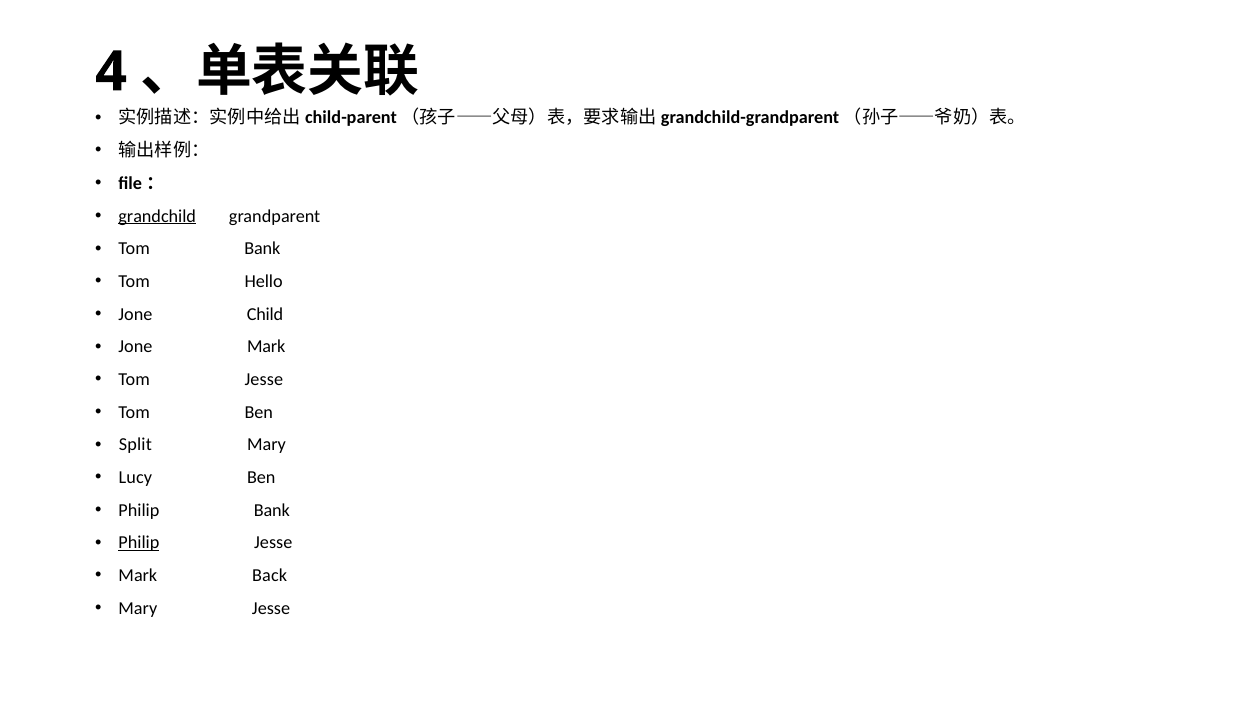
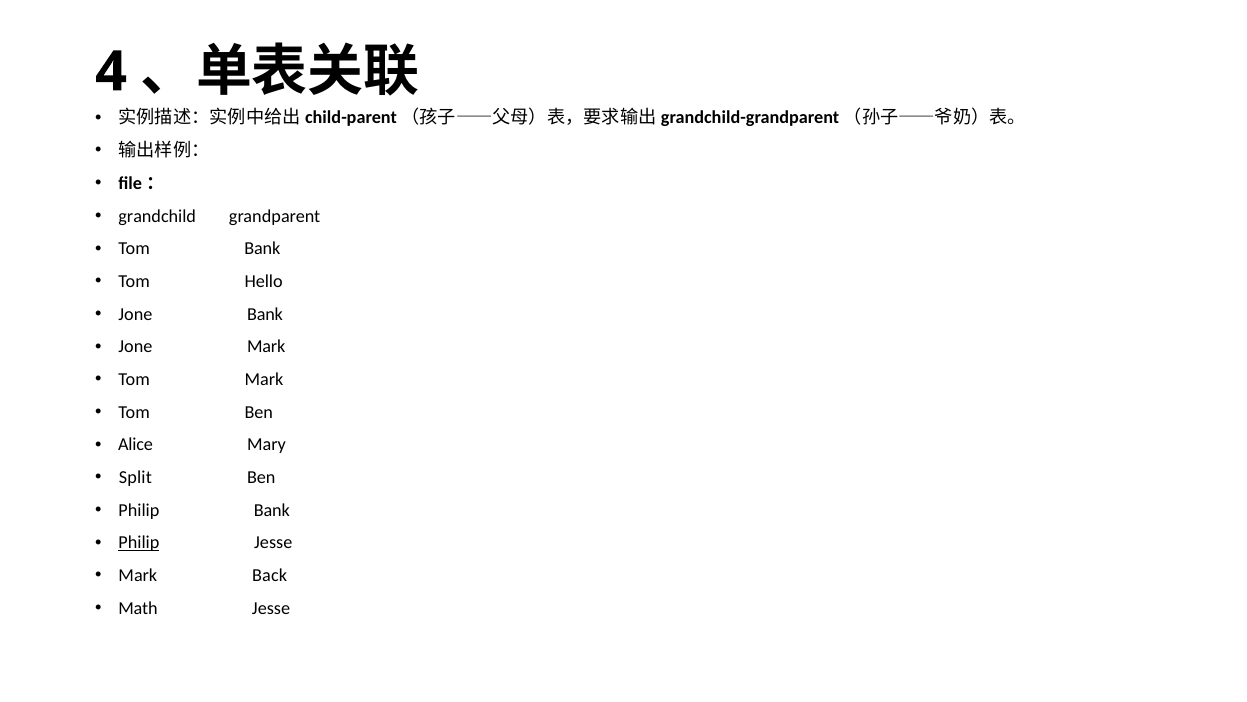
grandchild underline: present -> none
Jone Child: Child -> Bank
Tom Jesse: Jesse -> Mark
Split: Split -> Alice
Lucy: Lucy -> Split
Mary at (138, 608): Mary -> Math
